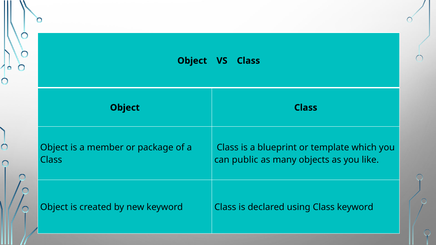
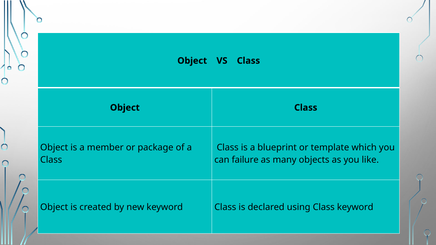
public: public -> failure
